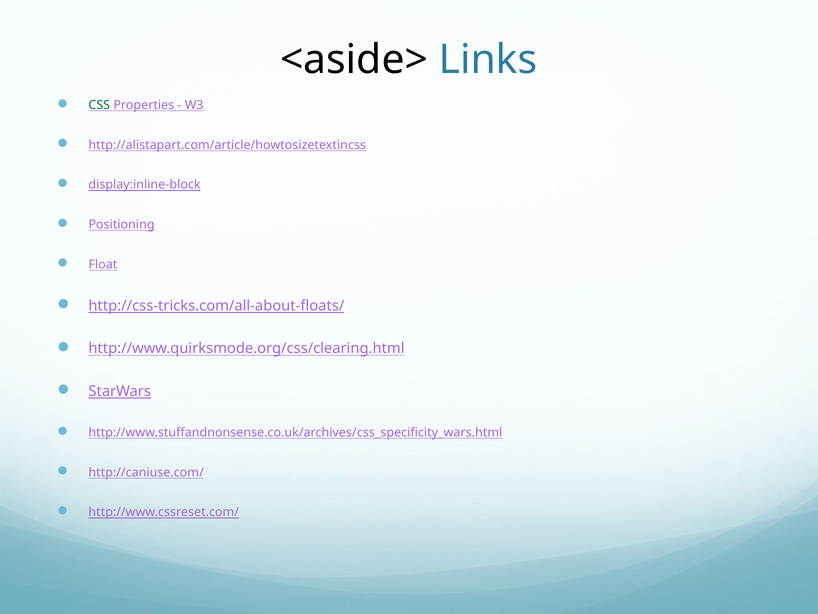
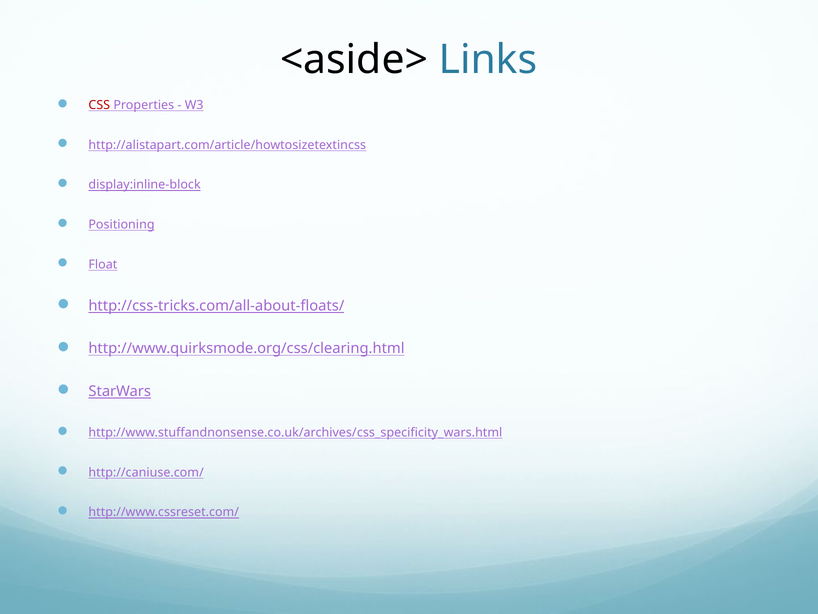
CSS colour: green -> red
